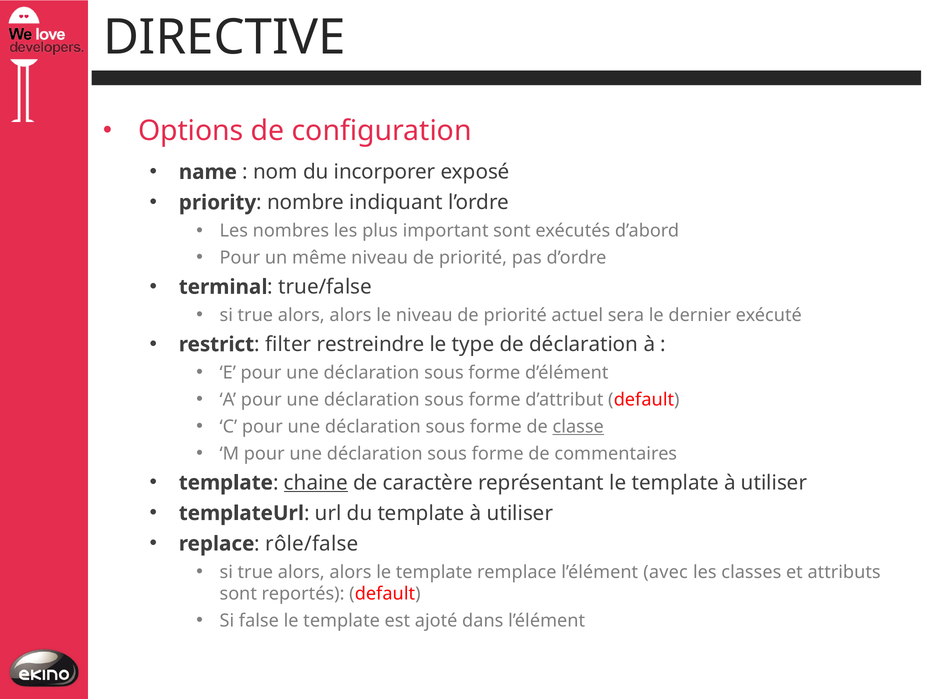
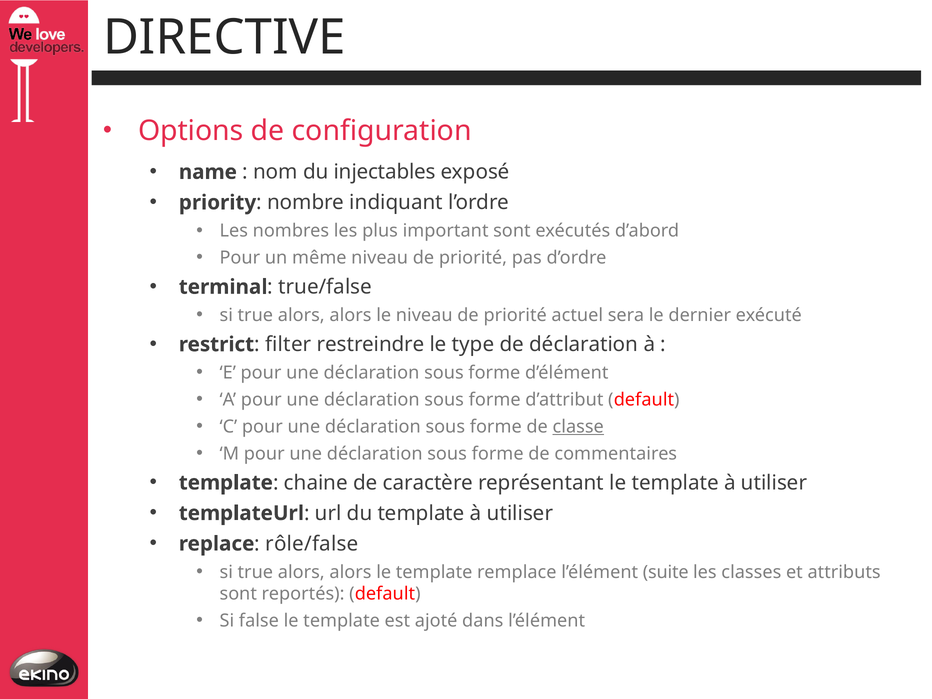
incorporer: incorporer -> injectables
chaine underline: present -> none
avec: avec -> suite
